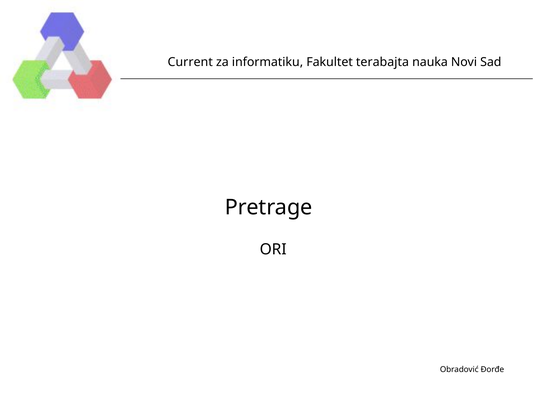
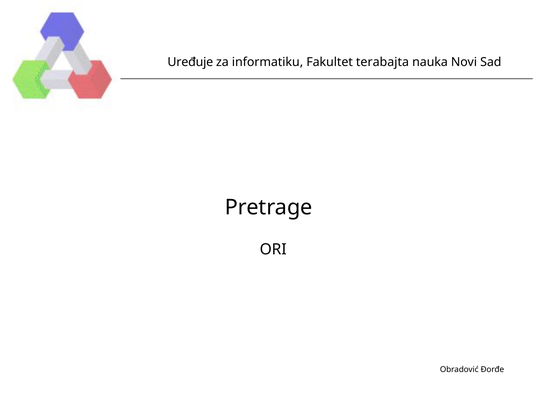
Current: Current -> Uređuje
